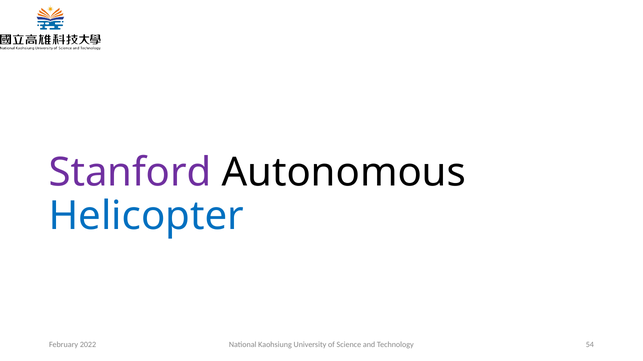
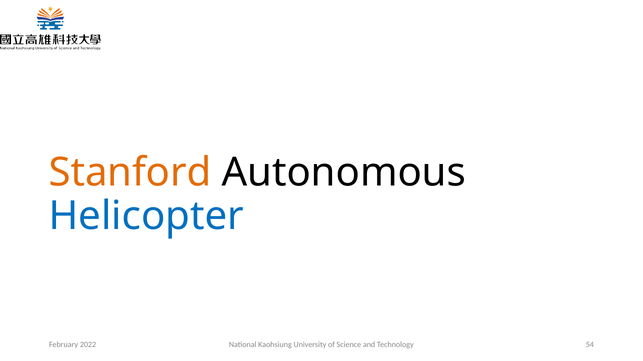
Stanford colour: purple -> orange
